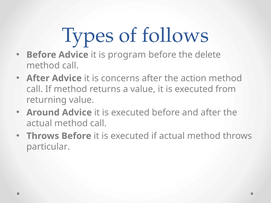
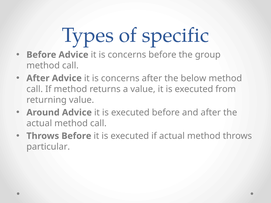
follows: follows -> specific
program at (127, 55): program -> concerns
delete: delete -> group
action: action -> below
